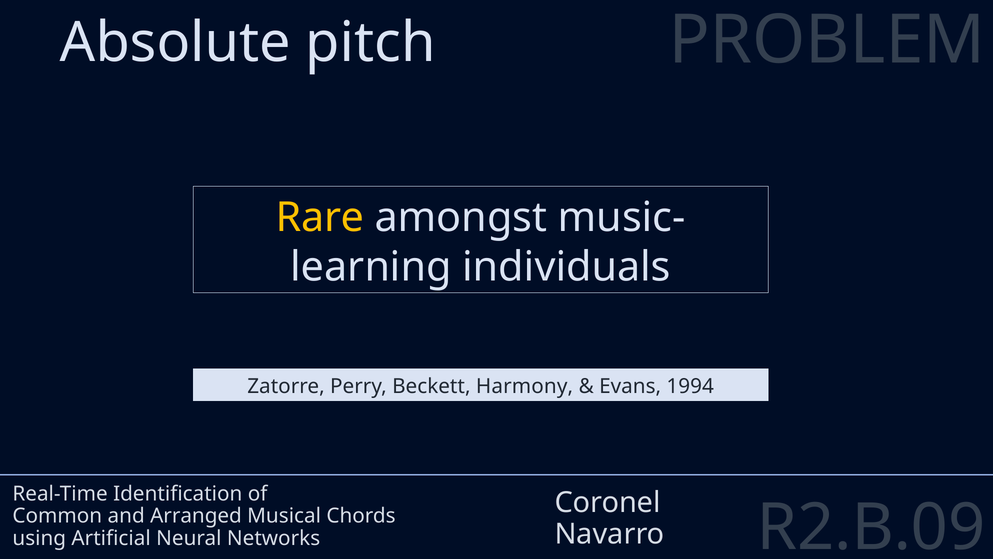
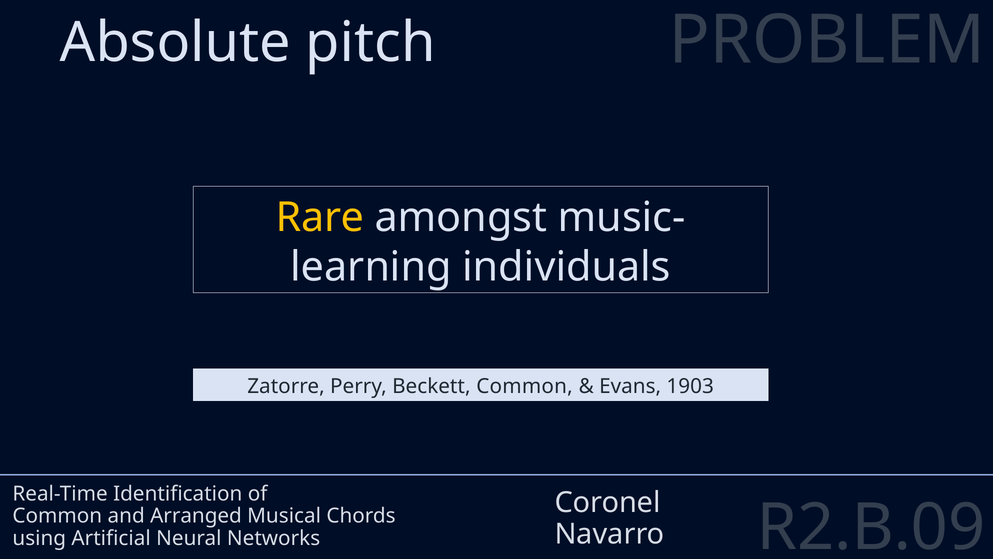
Beckett Harmony: Harmony -> Common
1994: 1994 -> 1903
